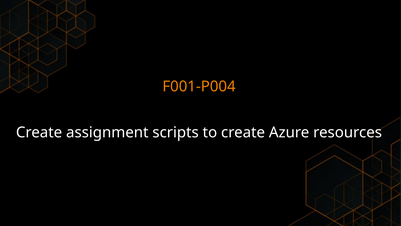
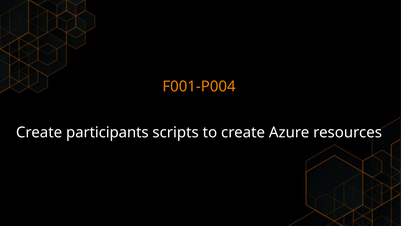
assignment: assignment -> participants
